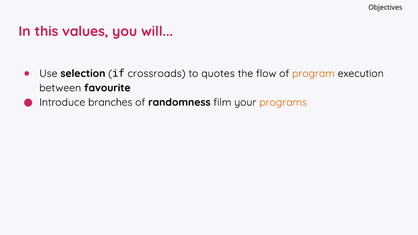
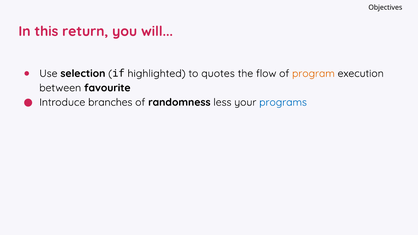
values: values -> return
crossroads: crossroads -> highlighted
film: film -> less
programs colour: orange -> blue
